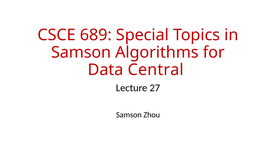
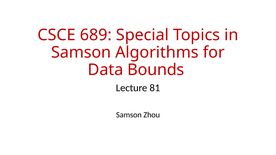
Central: Central -> Bounds
27: 27 -> 81
